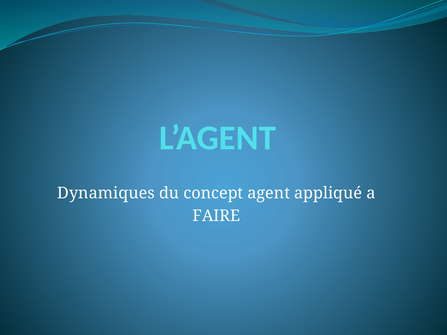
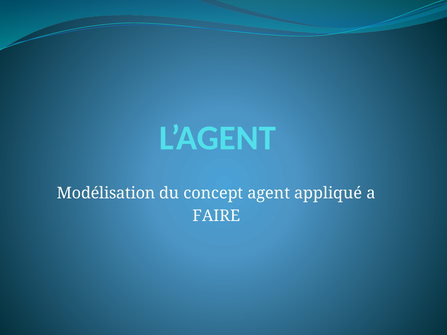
Dynamiques: Dynamiques -> Modélisation
